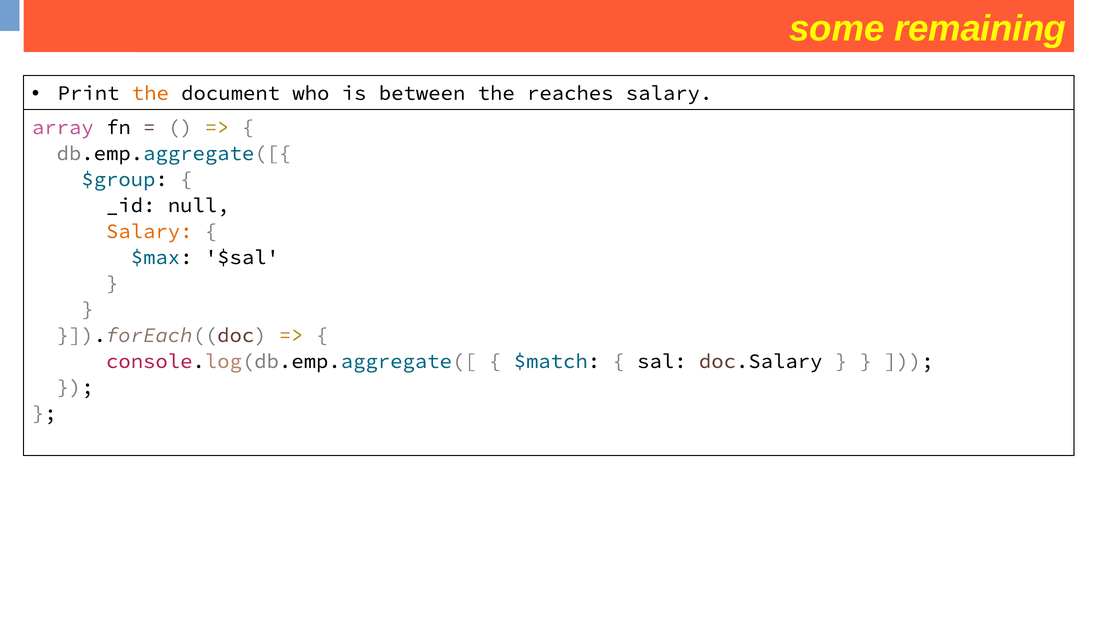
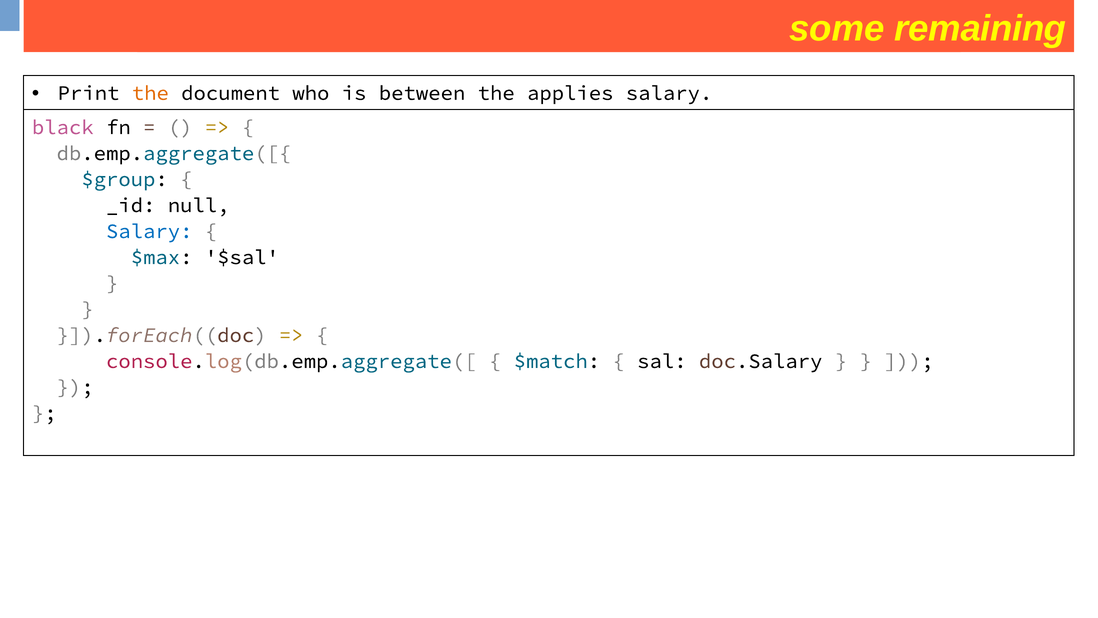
reaches: reaches -> applies
array: array -> black
Salary at (149, 231) colour: orange -> blue
